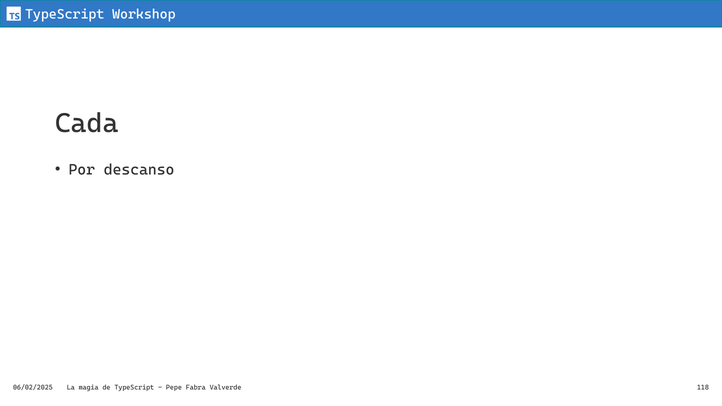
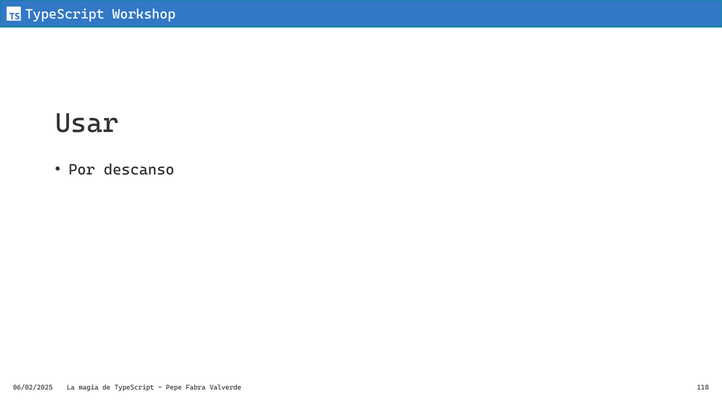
Cada: Cada -> Usar
